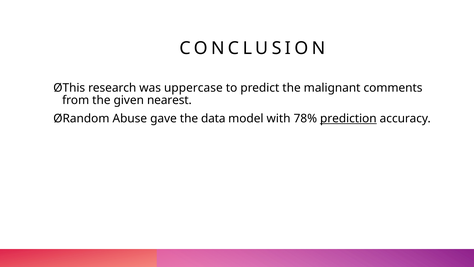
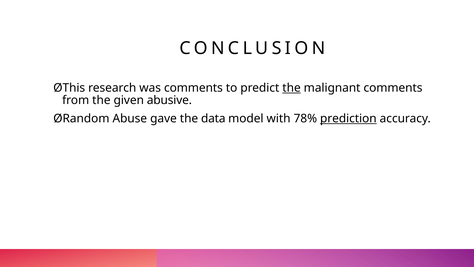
was uppercase: uppercase -> comments
the at (292, 88) underline: none -> present
nearest: nearest -> abusive
